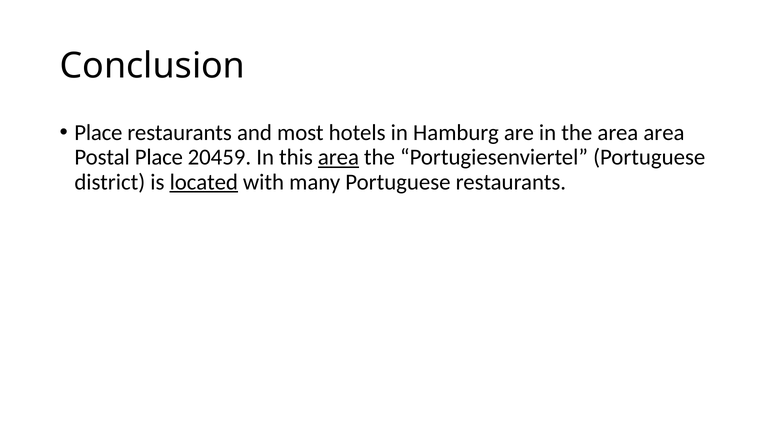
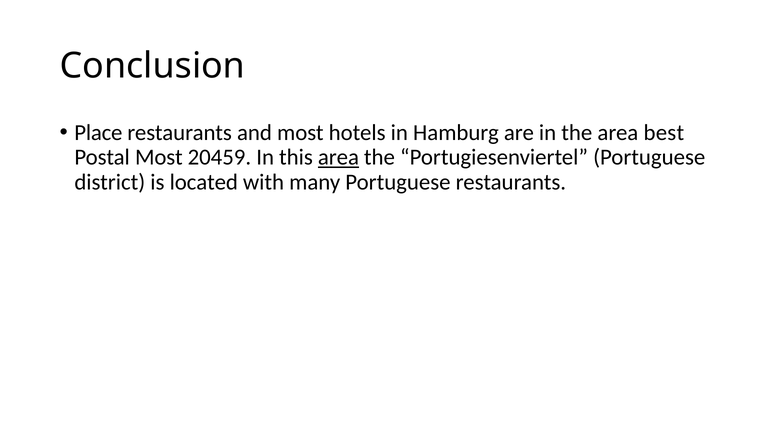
area area: area -> best
Postal Place: Place -> Most
located underline: present -> none
